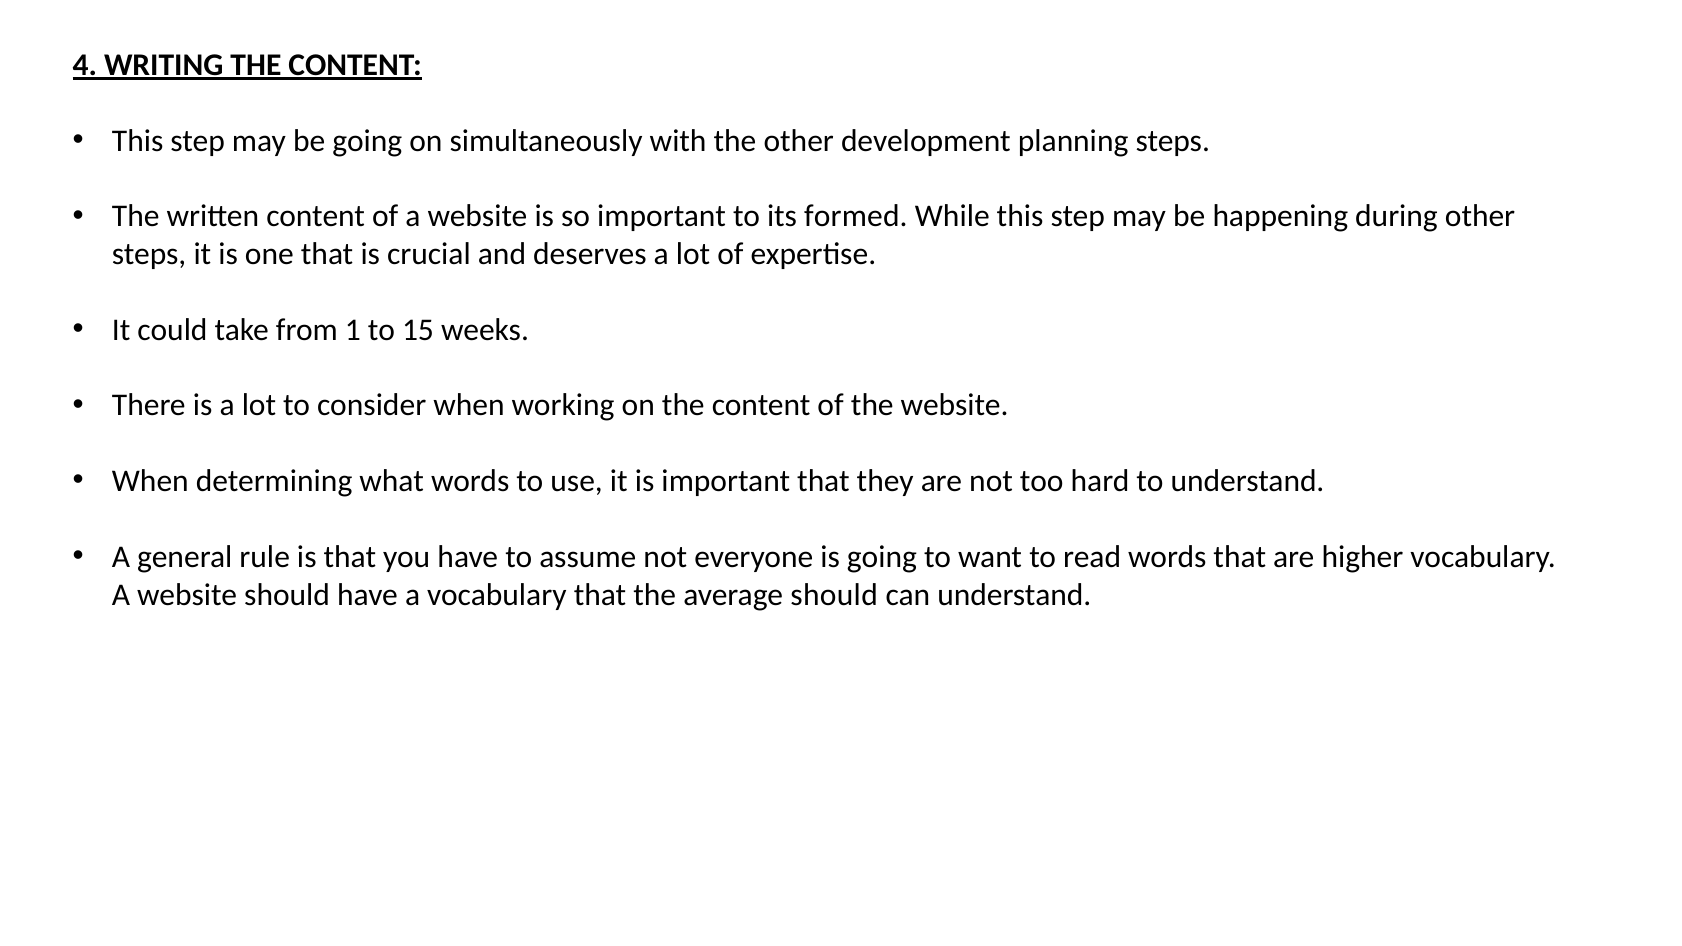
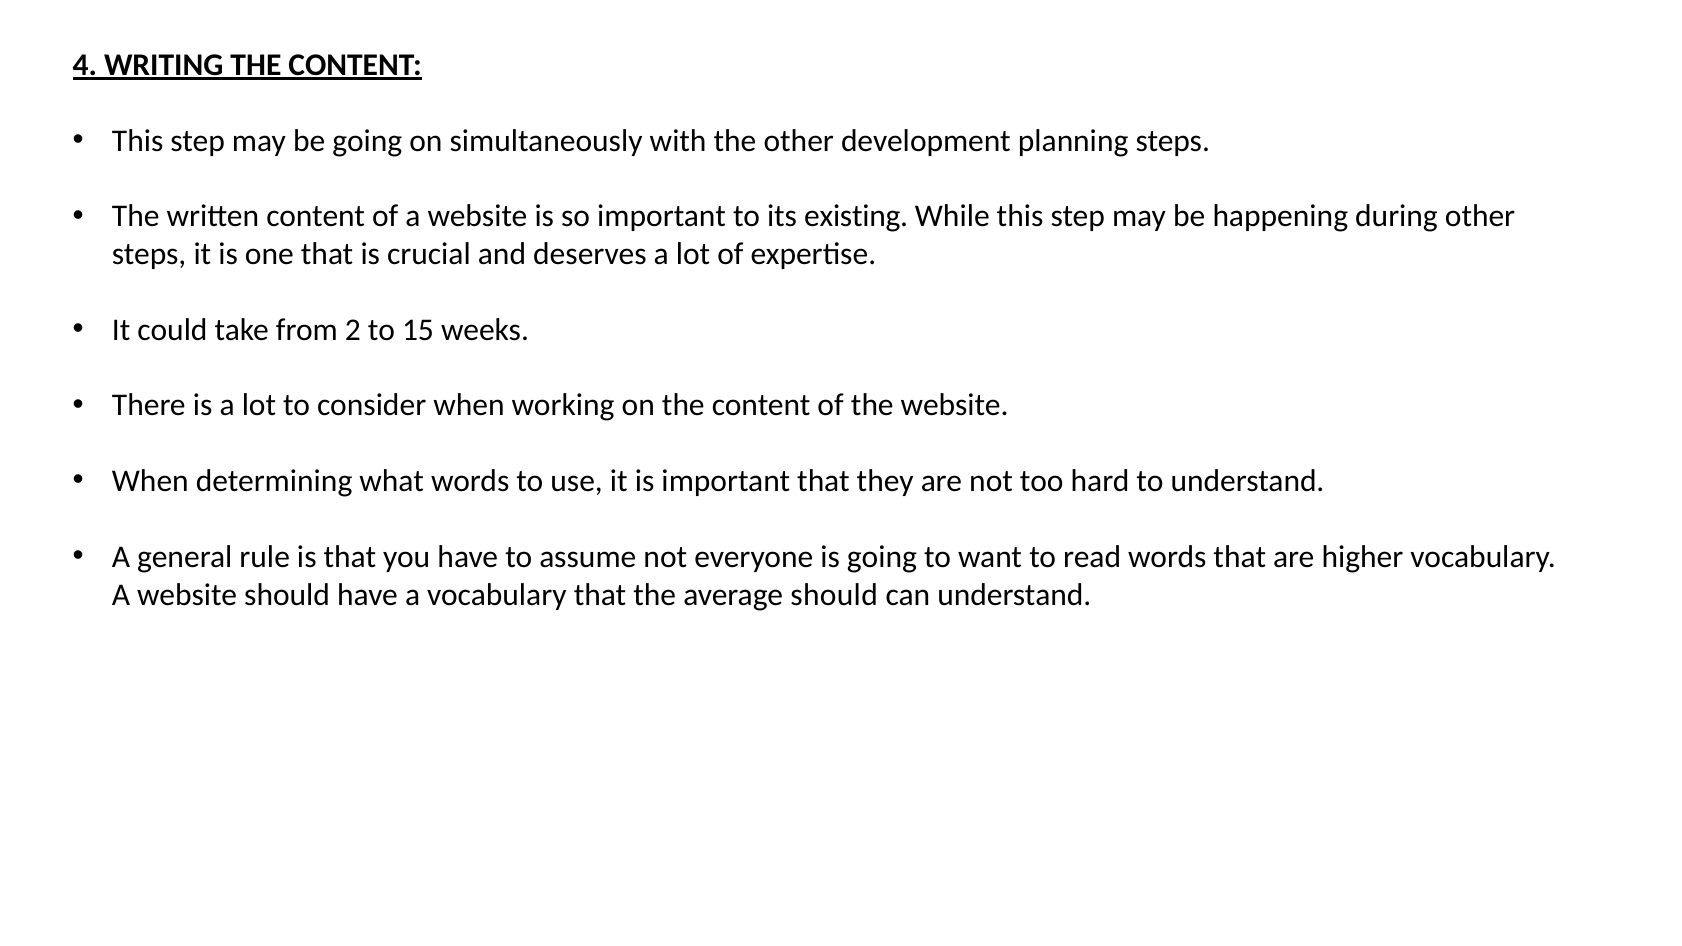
formed: formed -> existing
1: 1 -> 2
